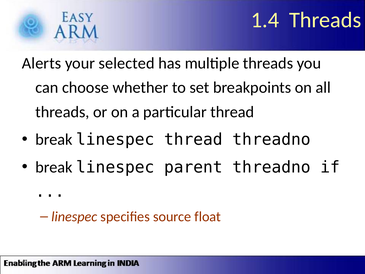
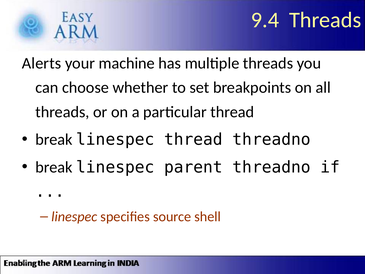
1.4: 1.4 -> 9.4
selected: selected -> machine
float: float -> shell
